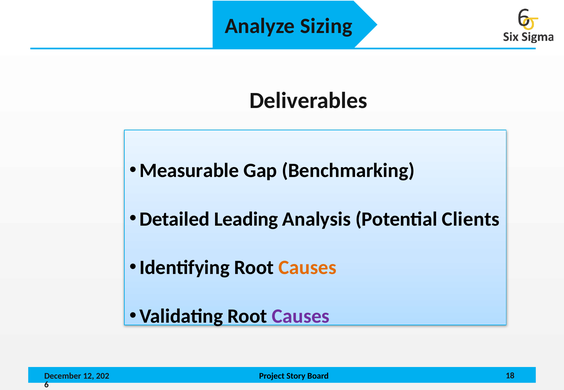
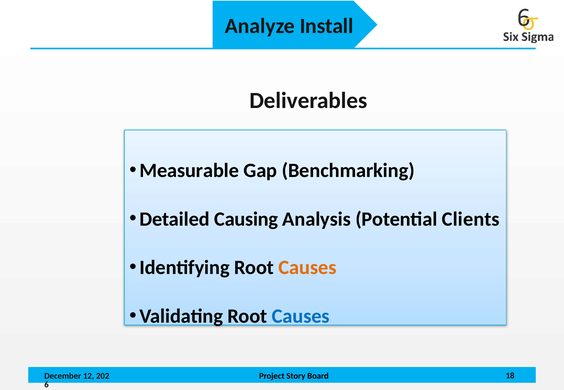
Sizing: Sizing -> Install
Leading: Leading -> Causing
Causes at (301, 316) colour: purple -> blue
